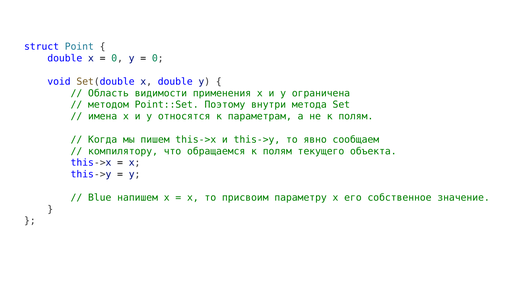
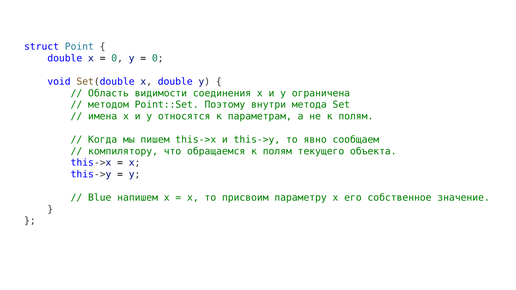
применения: применения -> соединения
